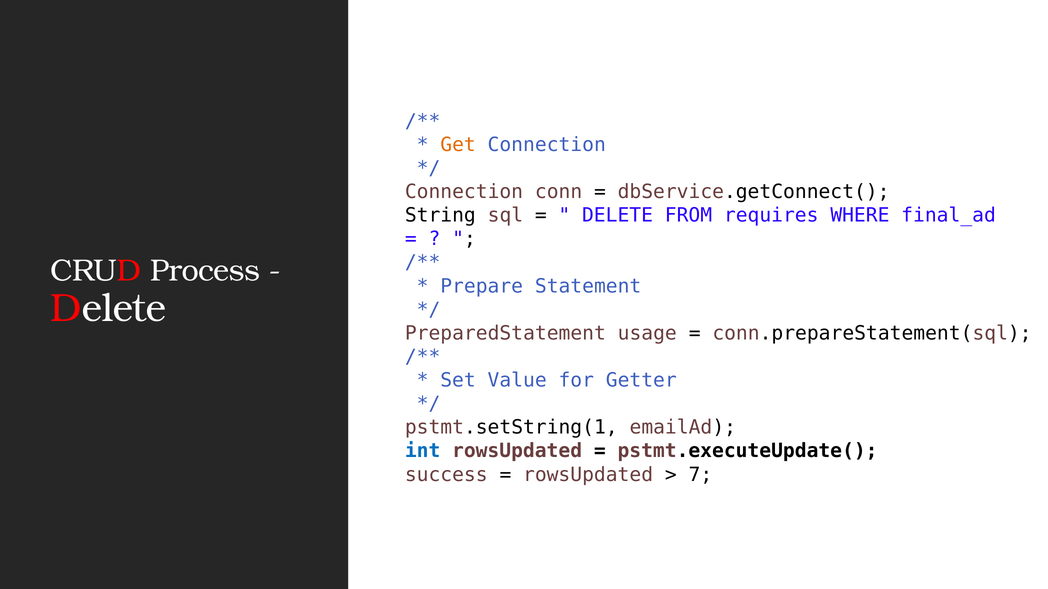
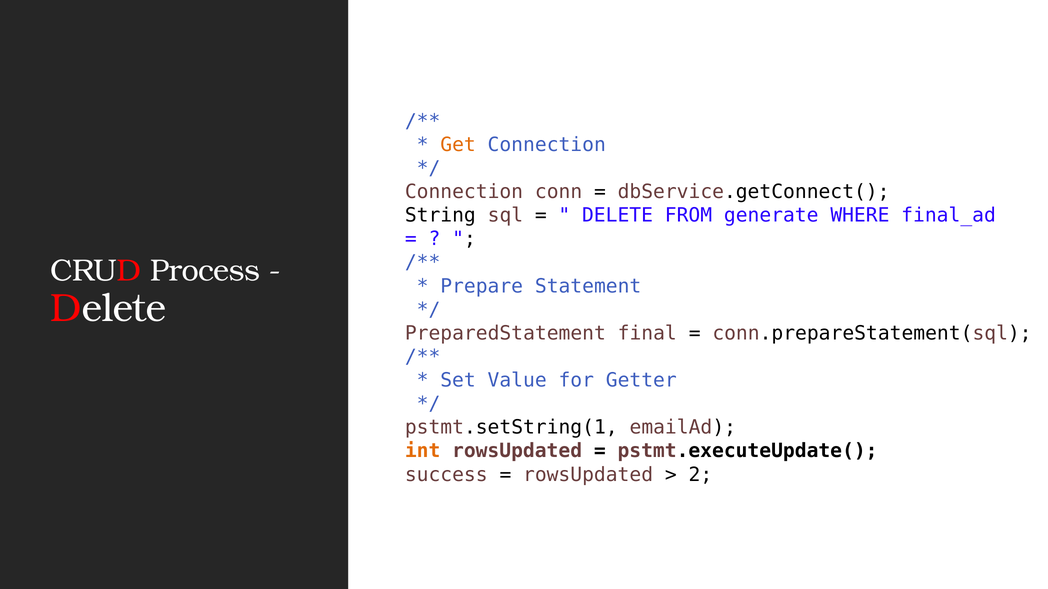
requires: requires -> generate
usage: usage -> final
int colour: blue -> orange
7: 7 -> 2
